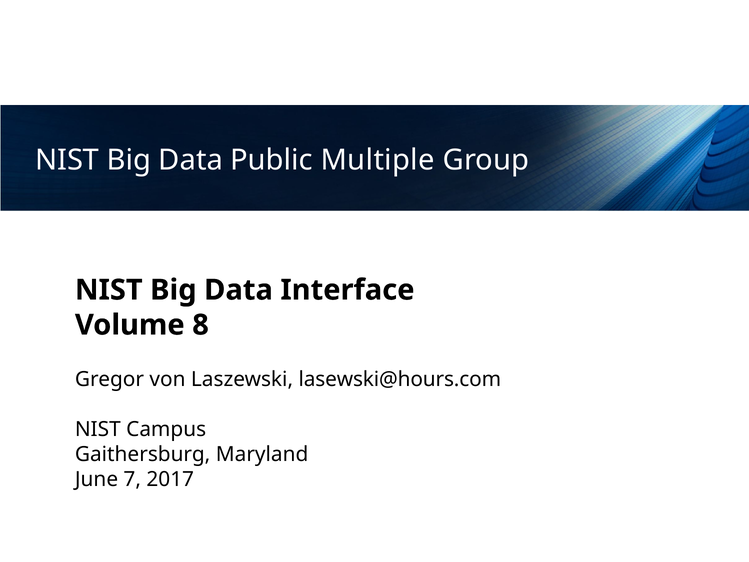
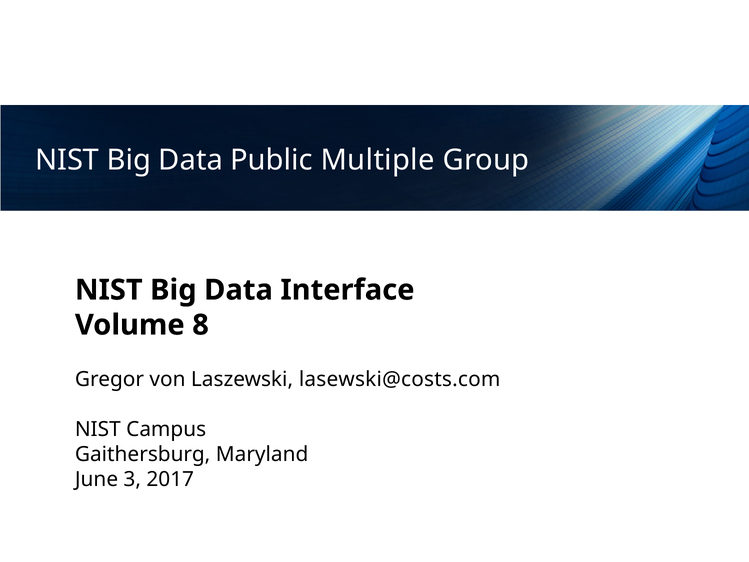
lasewski@hours.com: lasewski@hours.com -> lasewski@costs.com
7: 7 -> 3
